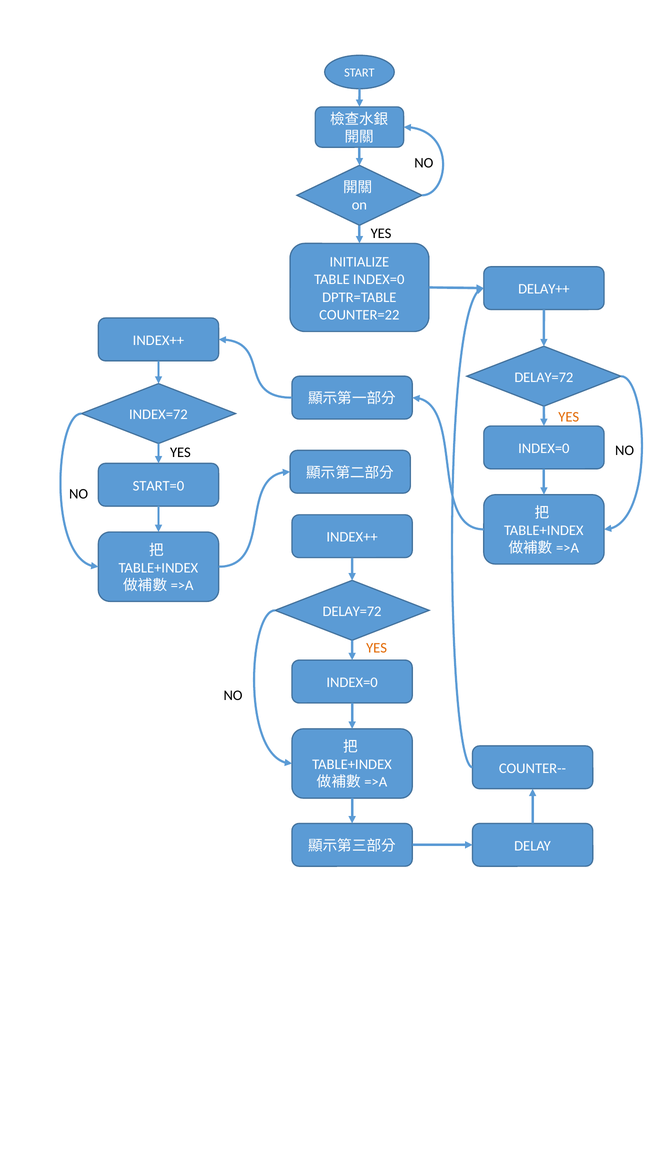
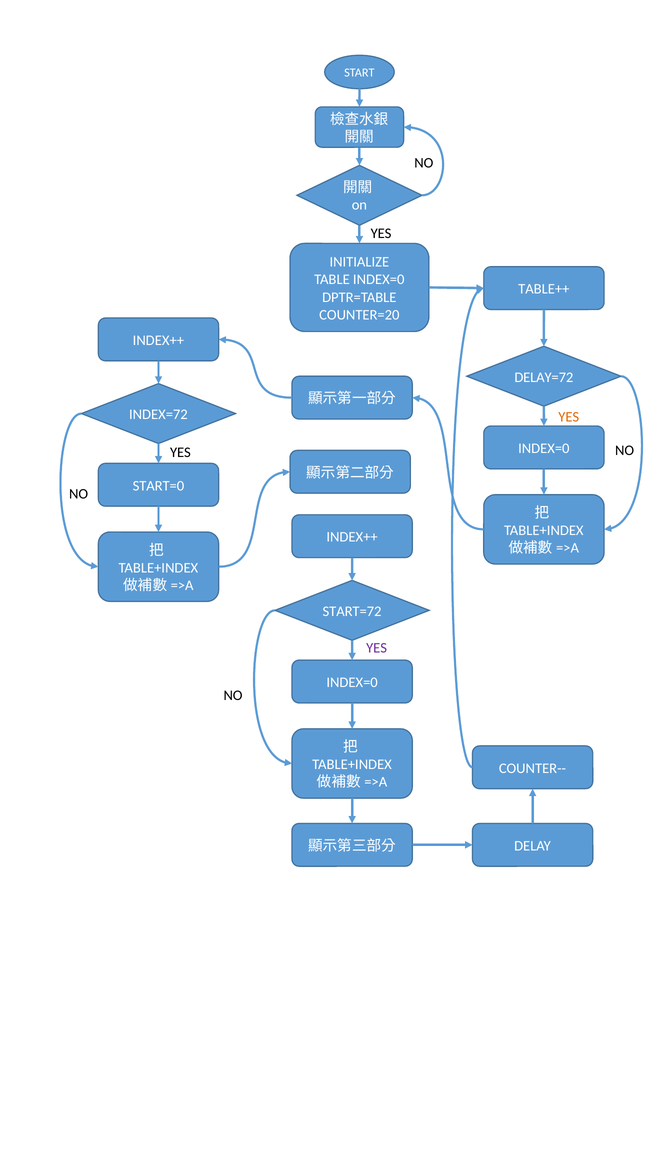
DELAY++: DELAY++ -> TABLE++
COUNTER=22: COUNTER=22 -> COUNTER=20
DELAY=72 at (352, 612): DELAY=72 -> START=72
YES at (377, 648) colour: orange -> purple
